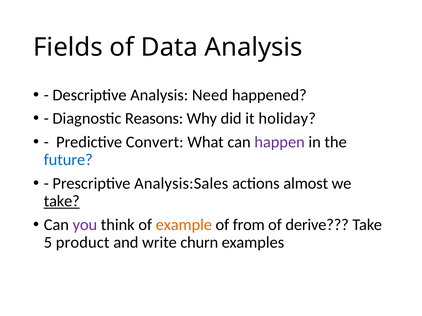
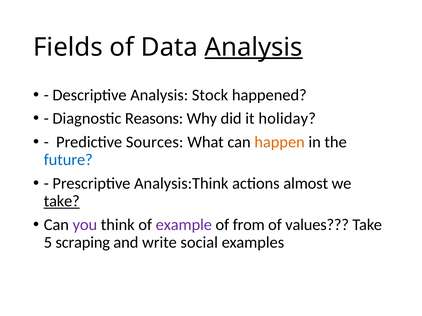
Analysis at (254, 47) underline: none -> present
Need: Need -> Stock
Convert: Convert -> Sources
happen colour: purple -> orange
Analysis:Sales: Analysis:Sales -> Analysis:Think
example colour: orange -> purple
derive: derive -> values
product: product -> scraping
churn: churn -> social
